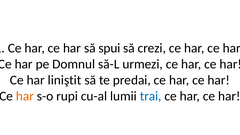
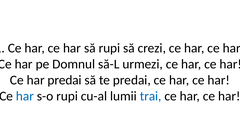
să spui: spui -> rupi
har liniştit: liniştit -> predai
har at (25, 96) colour: orange -> blue
